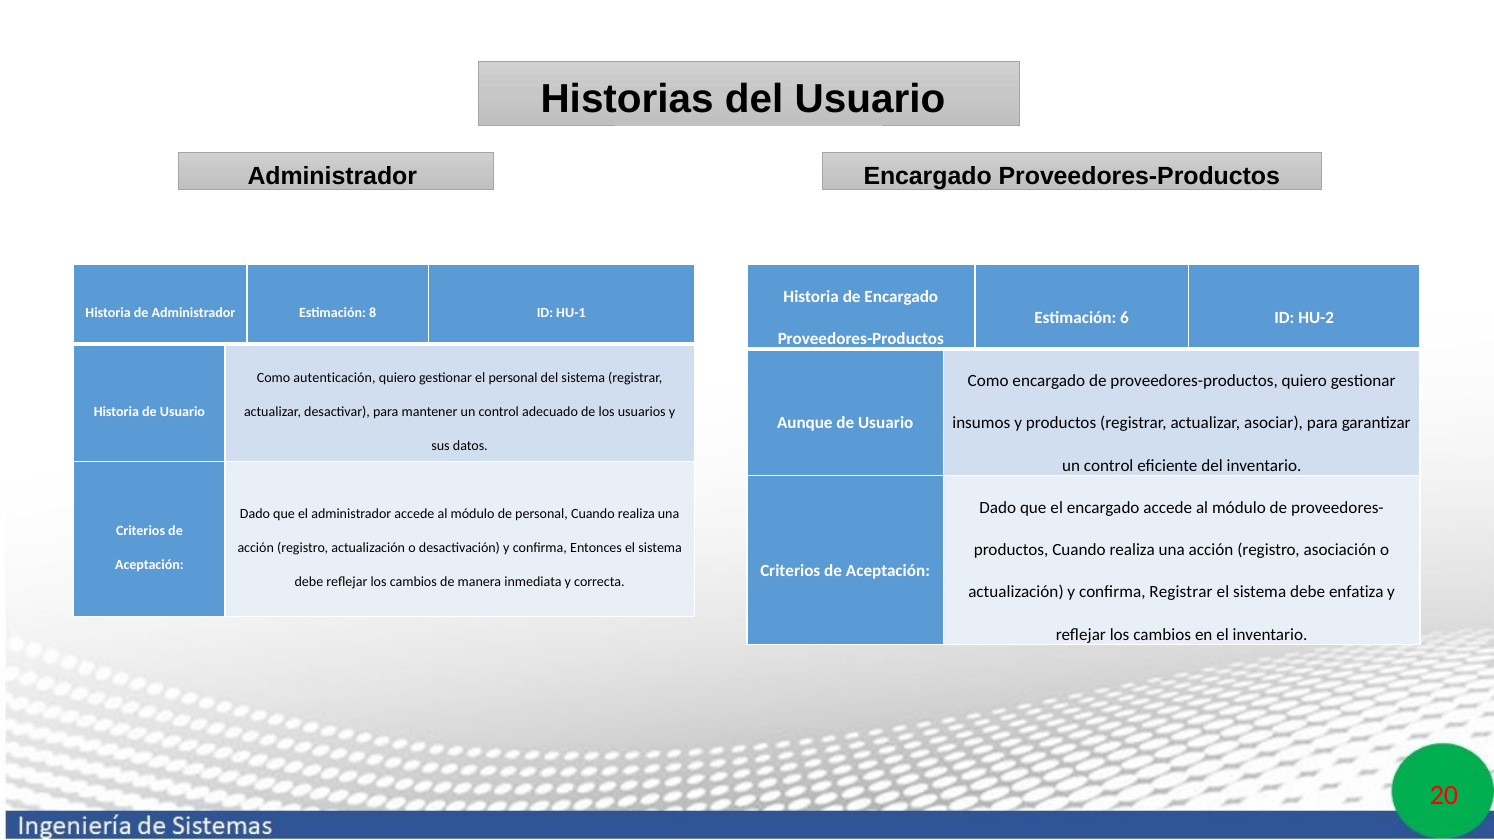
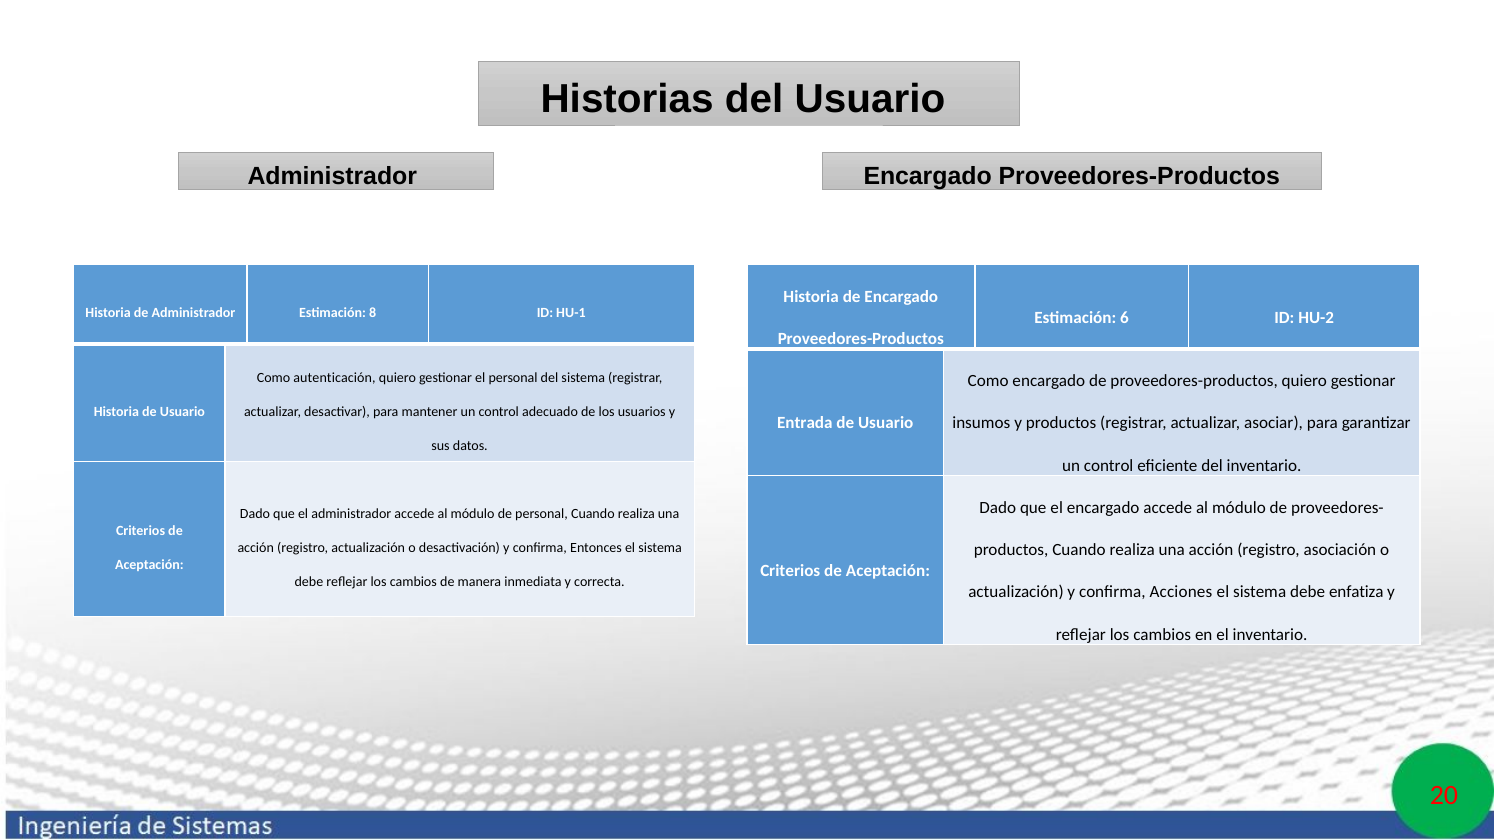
Aunque: Aunque -> Entrada
confirma Registrar: Registrar -> Acciones
